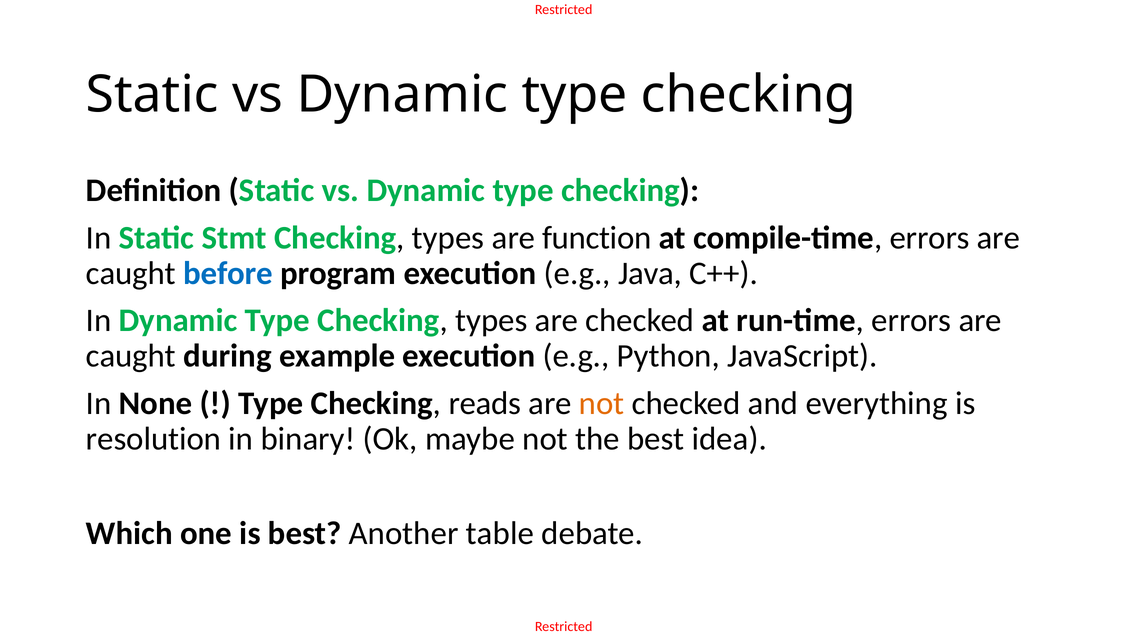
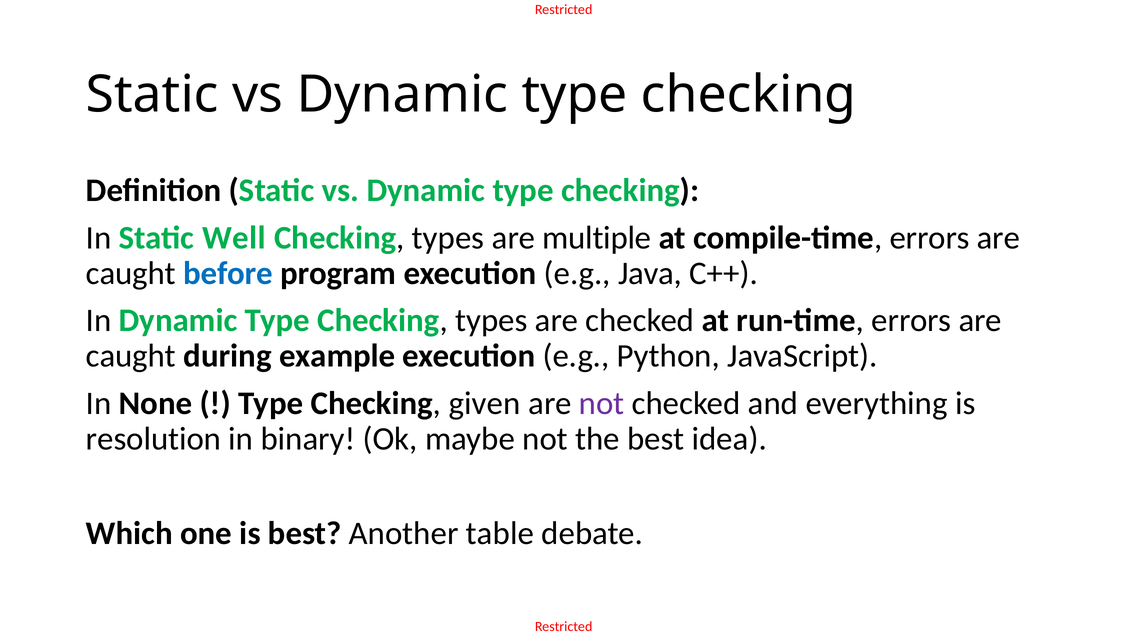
Stmt: Stmt -> Well
function: function -> multiple
reads: reads -> given
not at (602, 404) colour: orange -> purple
